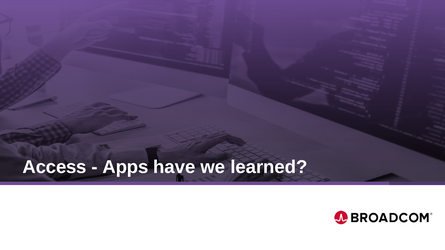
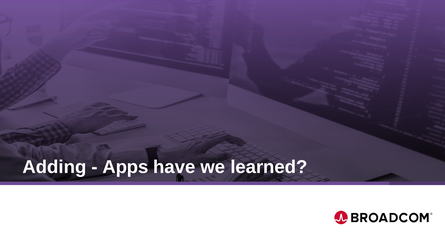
Access: Access -> Adding
